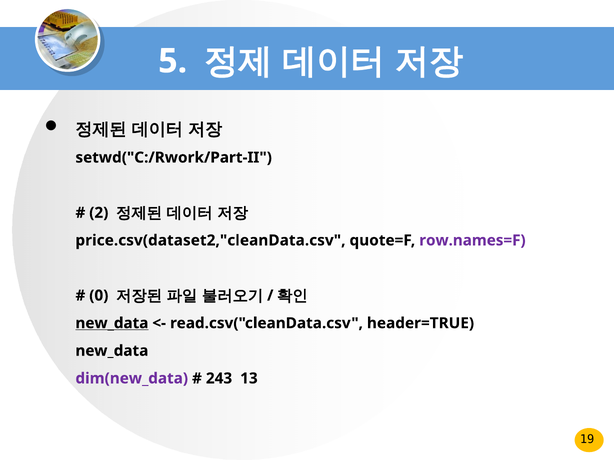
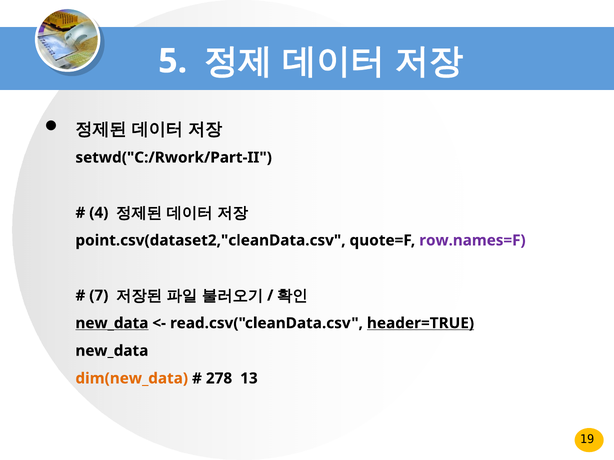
2: 2 -> 4
price.csv(dataset2,"cleanData.csv: price.csv(dataset2,"cleanData.csv -> point.csv(dataset2,"cleanData.csv
0: 0 -> 7
header=TRUE underline: none -> present
dim(new_data colour: purple -> orange
243: 243 -> 278
